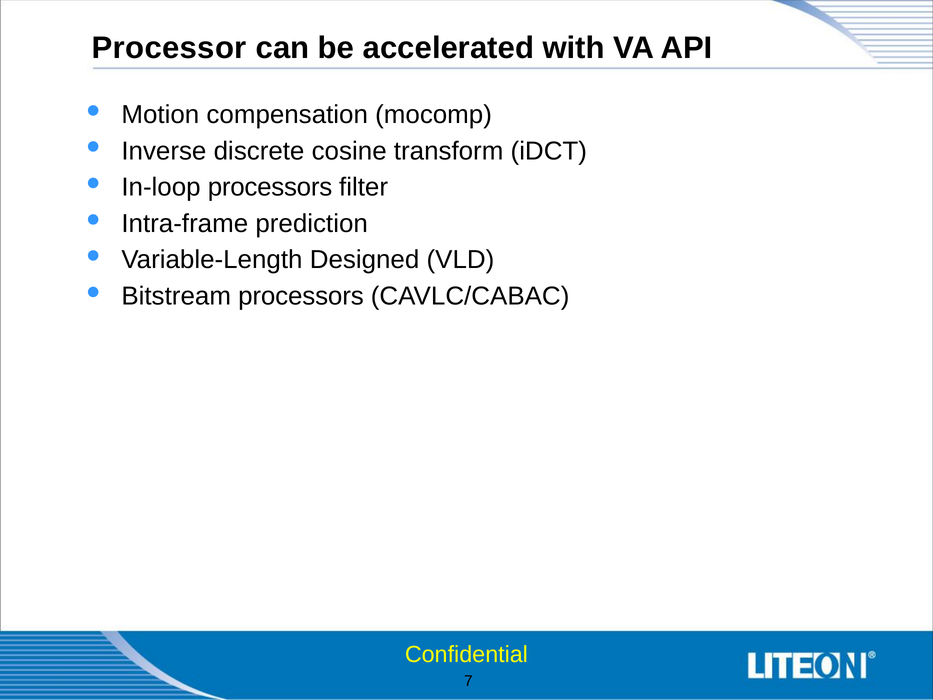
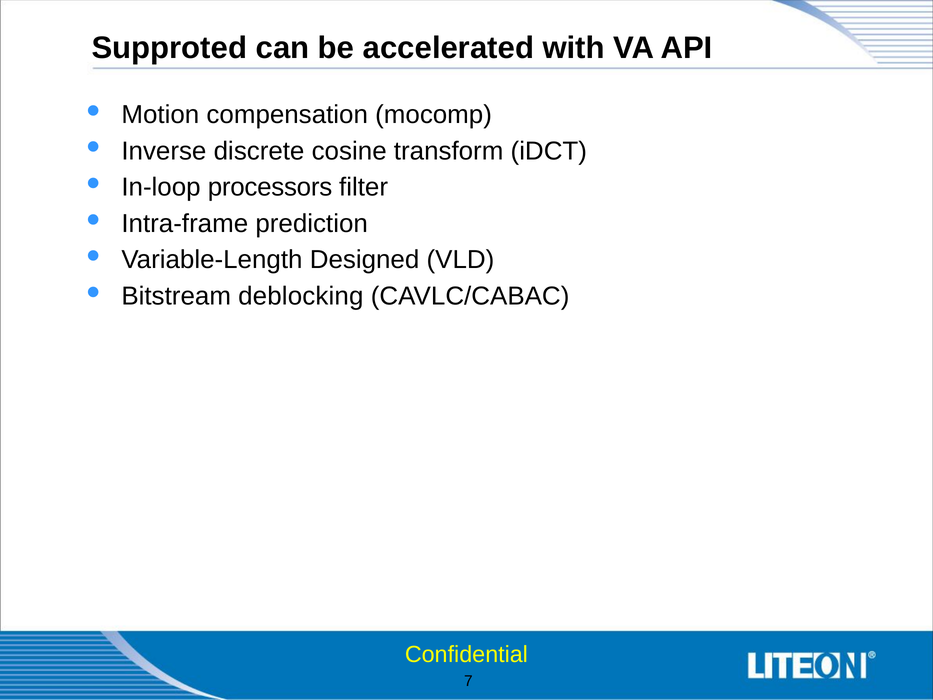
Processor: Processor -> Supproted
Bitstream processors: processors -> deblocking
